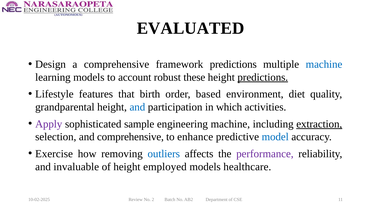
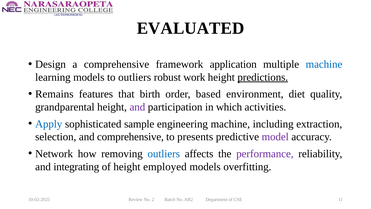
framework predictions: predictions -> application
to account: account -> outliers
these: these -> work
Lifestyle: Lifestyle -> Remains
and at (137, 107) colour: blue -> purple
Apply colour: purple -> blue
extraction underline: present -> none
enhance: enhance -> presents
model colour: blue -> purple
Exercise: Exercise -> Network
invaluable: invaluable -> integrating
healthcare: healthcare -> overfitting
